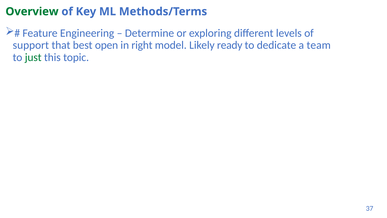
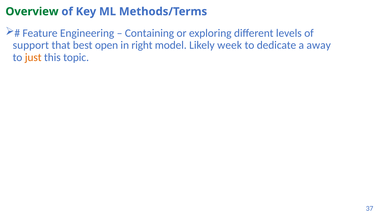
Determine: Determine -> Containing
ready: ready -> week
team: team -> away
just colour: green -> orange
